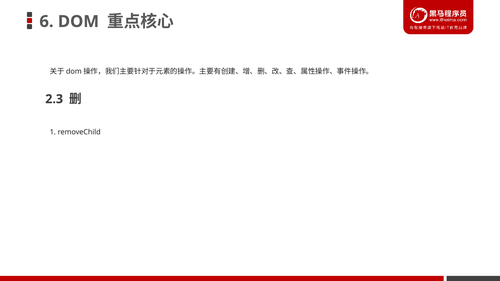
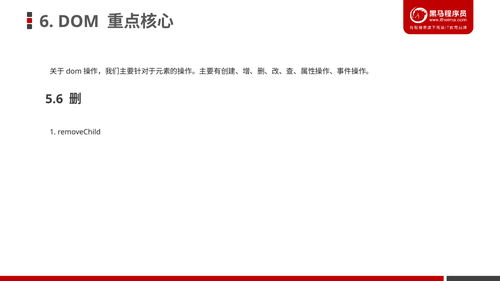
2.3: 2.3 -> 5.6
